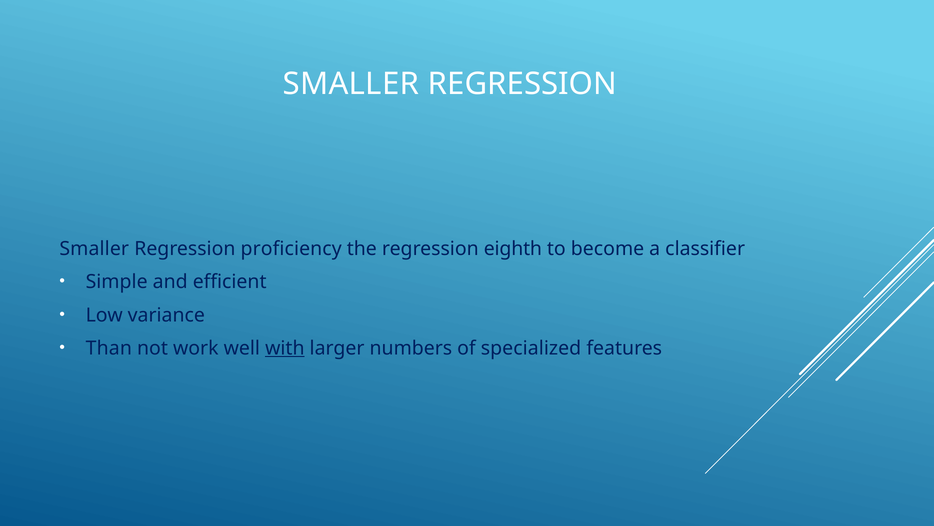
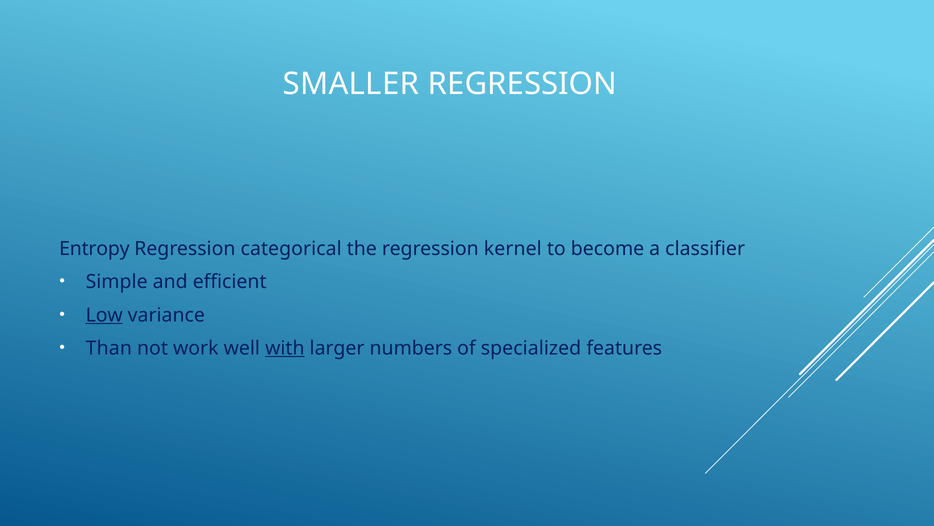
Smaller at (94, 249): Smaller -> Entropy
proficiency: proficiency -> categorical
eighth: eighth -> kernel
Low underline: none -> present
